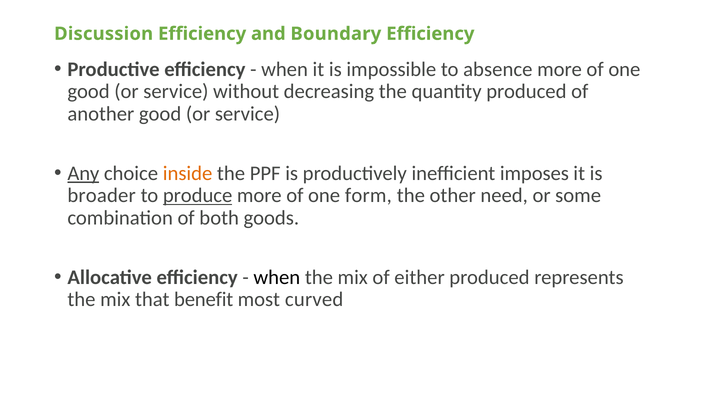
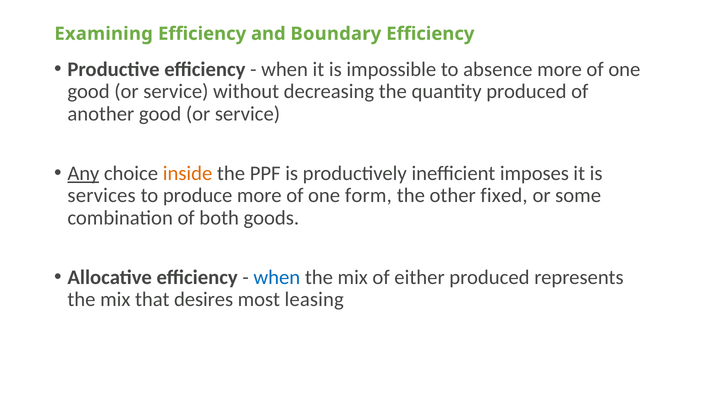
Discussion: Discussion -> Examining
broader: broader -> services
produce underline: present -> none
need: need -> fixed
when at (277, 278) colour: black -> blue
benefit: benefit -> desires
curved: curved -> leasing
